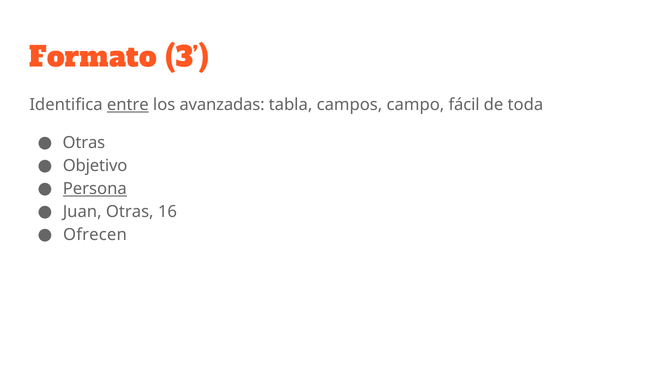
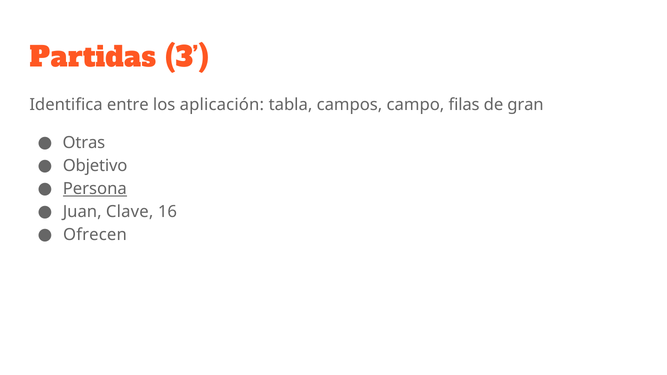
Formato: Formato -> Partidas
entre underline: present -> none
avanzadas: avanzadas -> aplicación
fácil: fácil -> filas
toda: toda -> gran
Juan Otras: Otras -> Clave
